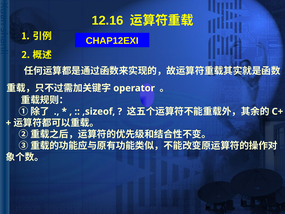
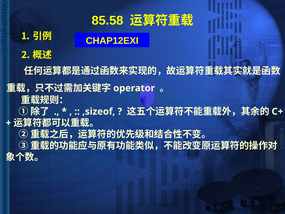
12.16: 12.16 -> 85.58
